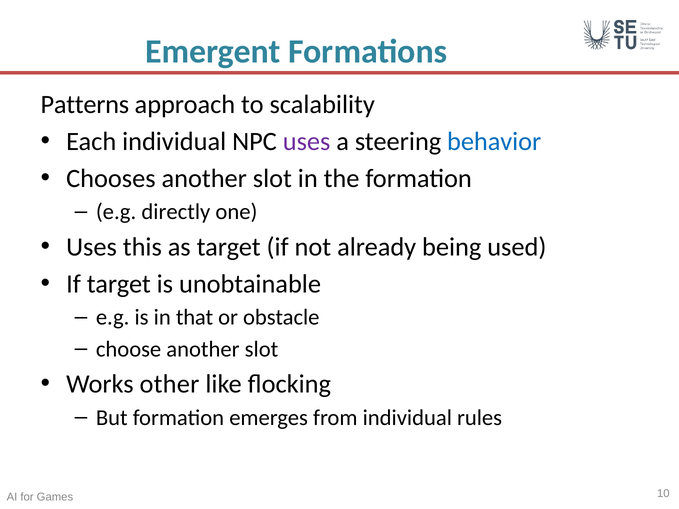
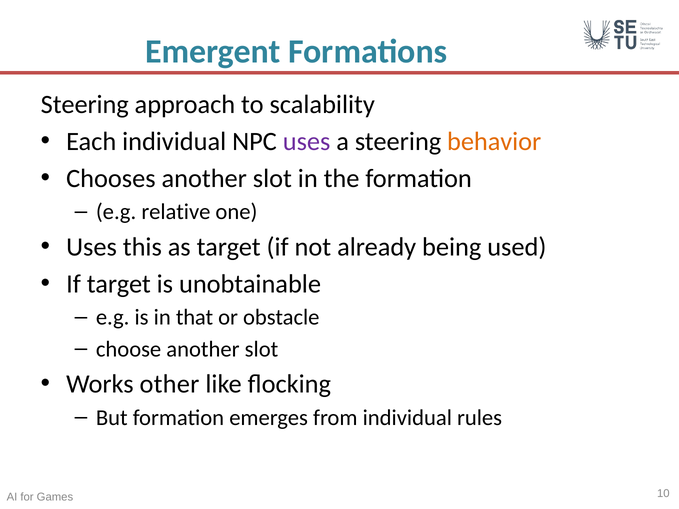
Patterns at (85, 105): Patterns -> Steering
behavior colour: blue -> orange
directly: directly -> relative
